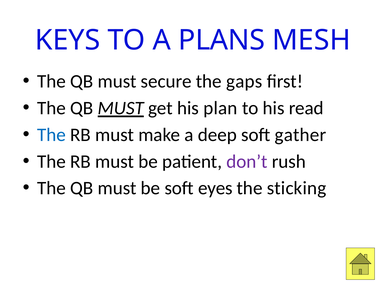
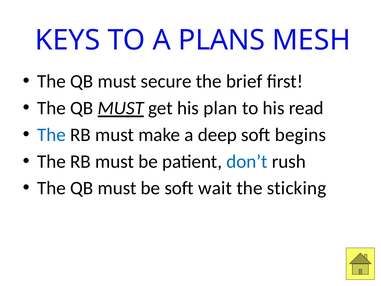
gaps: gaps -> brief
gather: gather -> begins
don’t colour: purple -> blue
eyes: eyes -> wait
